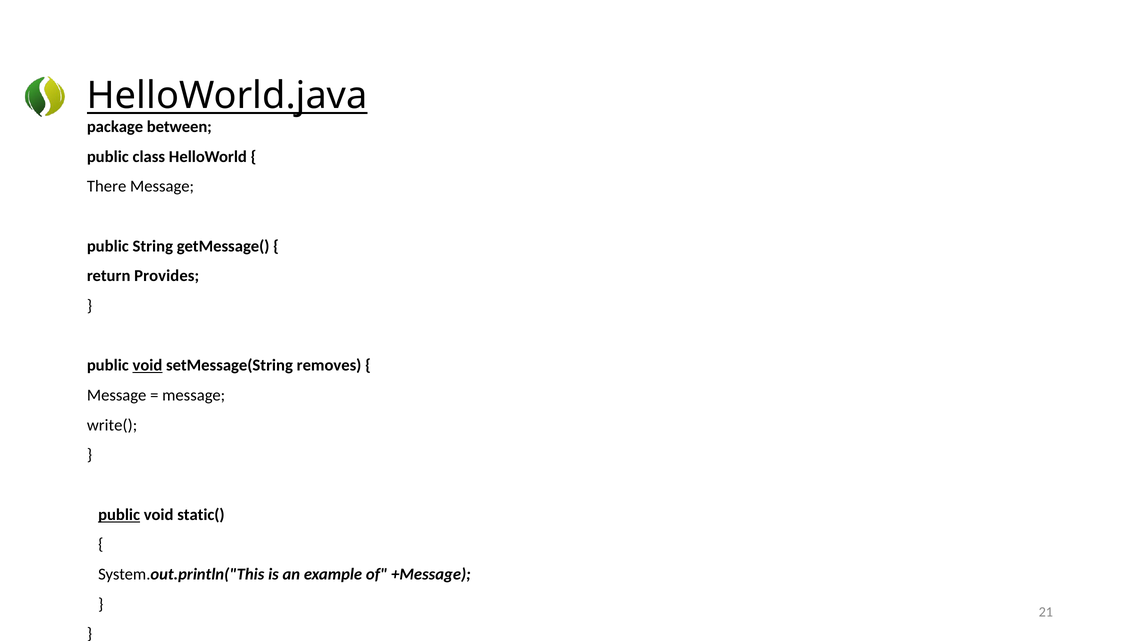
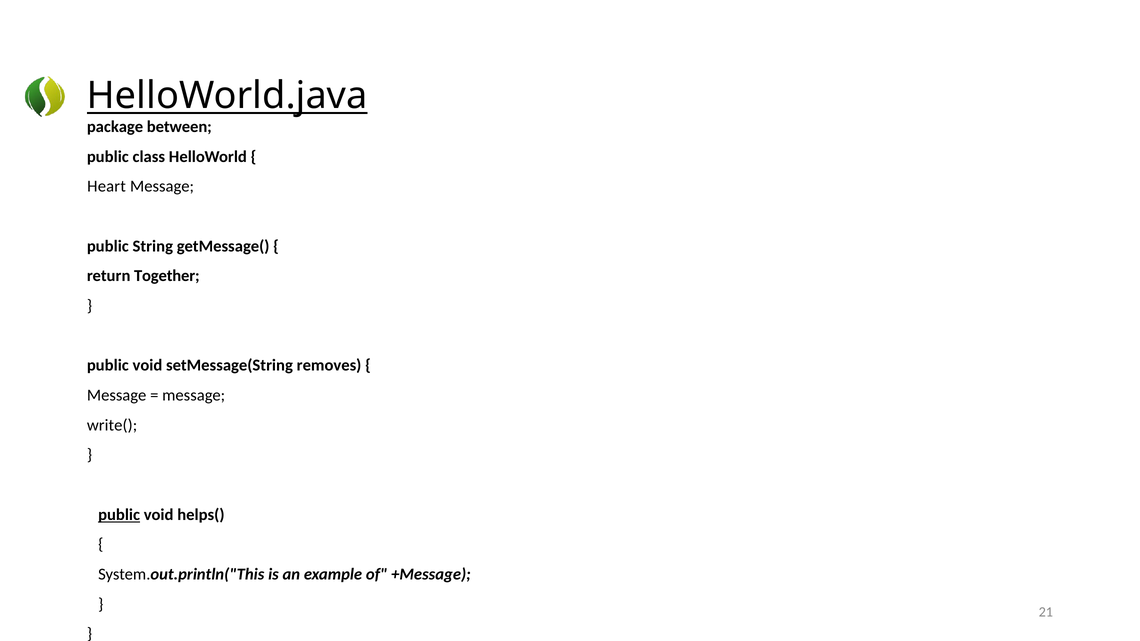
There: There -> Heart
Provides: Provides -> Together
void at (147, 366) underline: present -> none
static(: static( -> helps(
